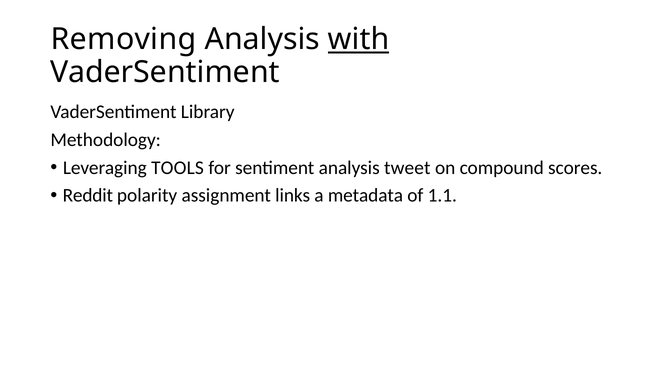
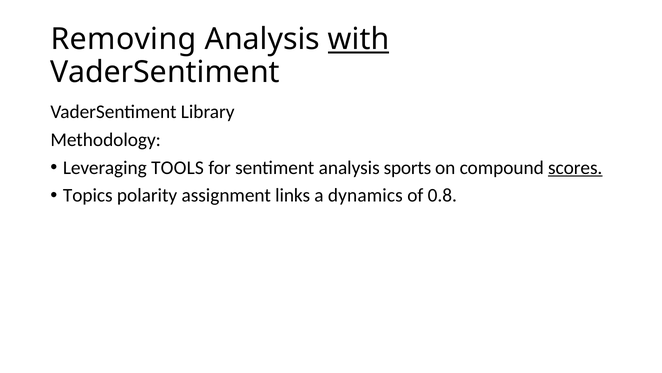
tweet: tweet -> sports
scores underline: none -> present
Reddit: Reddit -> Topics
metadata: metadata -> dynamics
1.1: 1.1 -> 0.8
